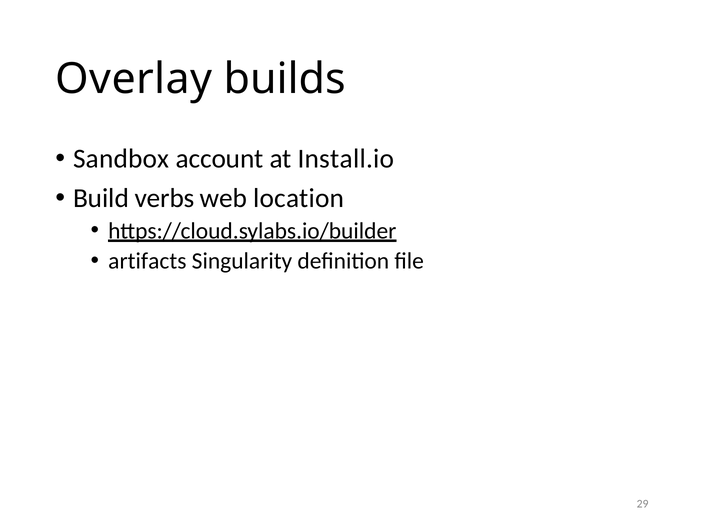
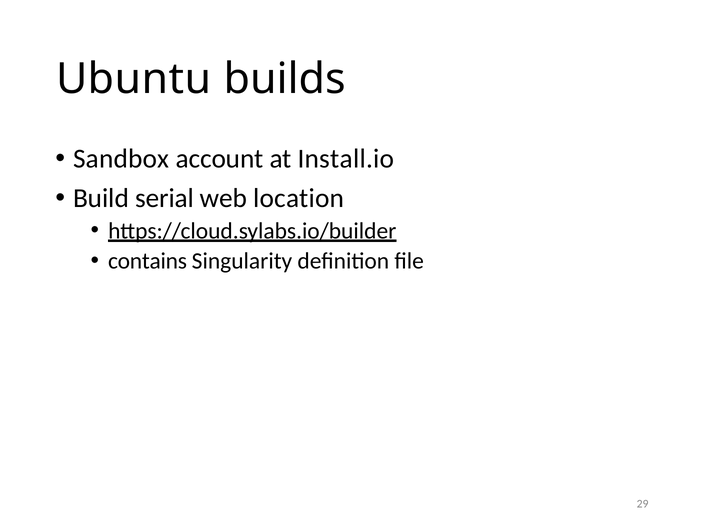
Overlay: Overlay -> Ubuntu
verbs: verbs -> serial
artifacts: artifacts -> contains
